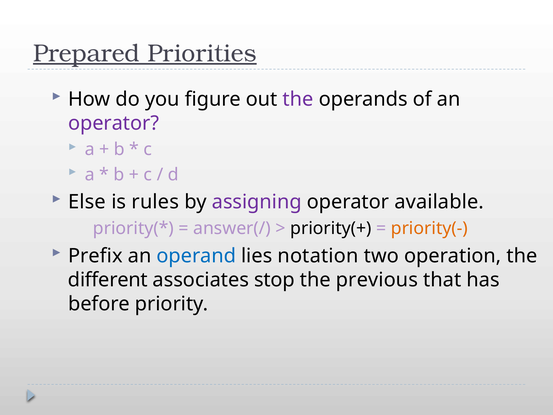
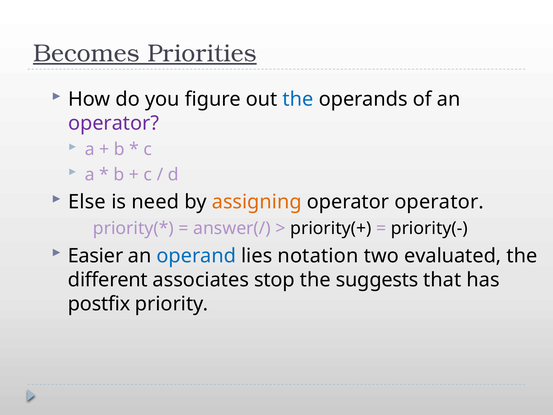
Prepared: Prepared -> Becomes
the at (298, 99) colour: purple -> blue
rules: rules -> need
assigning colour: purple -> orange
operator available: available -> operator
priority(- colour: orange -> black
Prefix: Prefix -> Easier
operation: operation -> evaluated
previous: previous -> suggests
before: before -> postfix
